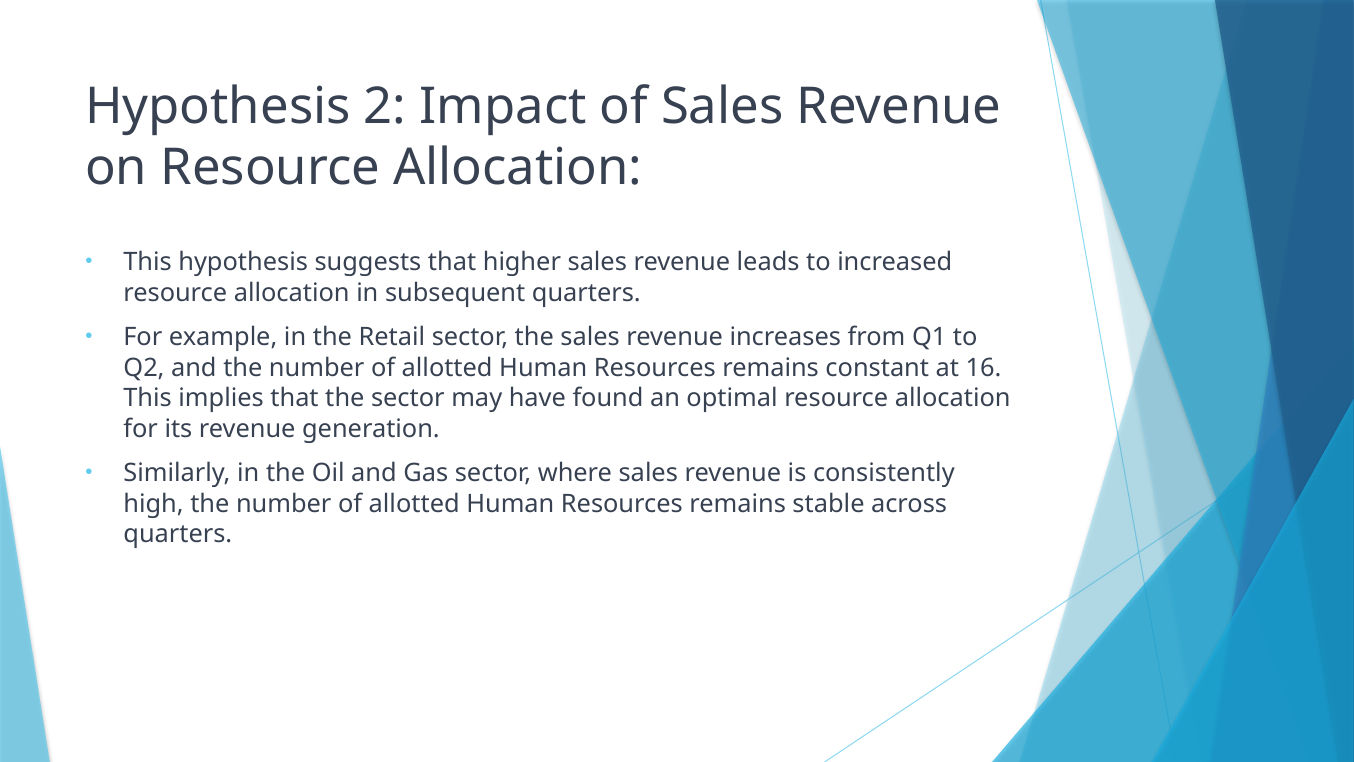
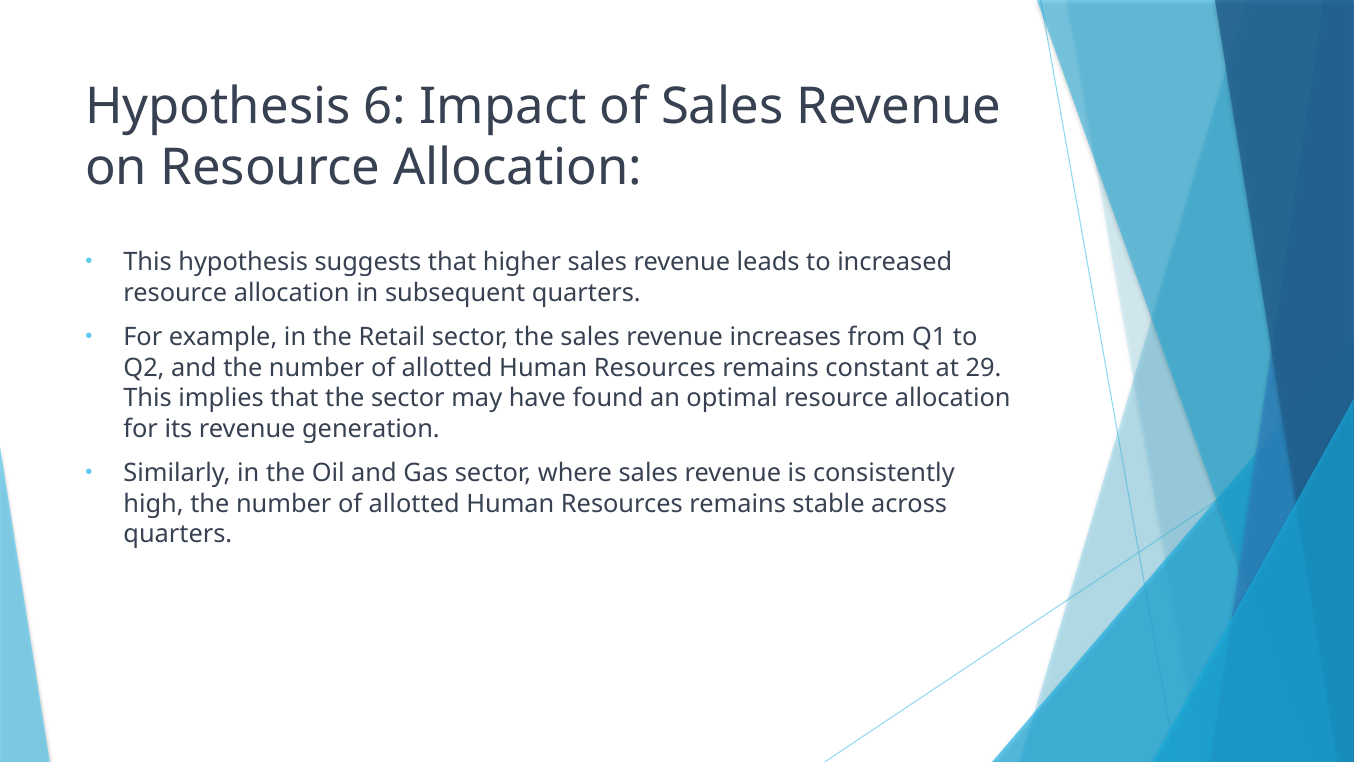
2: 2 -> 6
16: 16 -> 29
